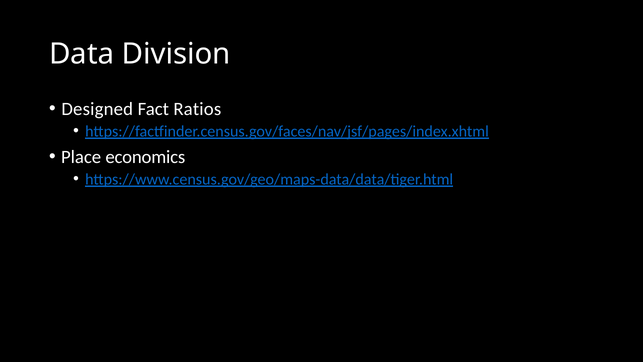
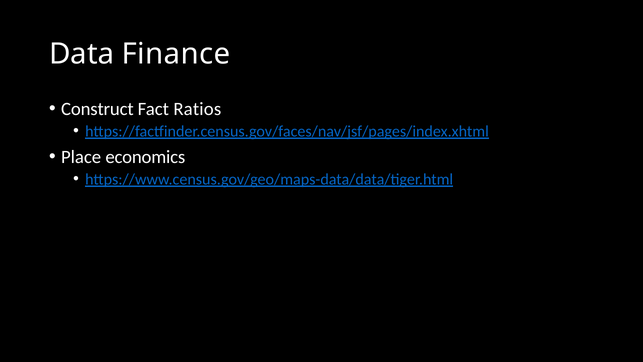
Division: Division -> Finance
Designed: Designed -> Construct
